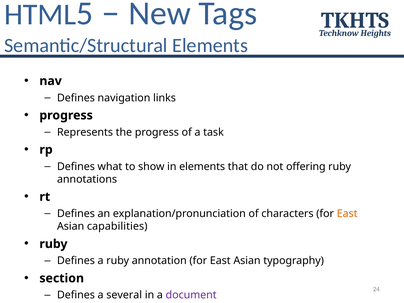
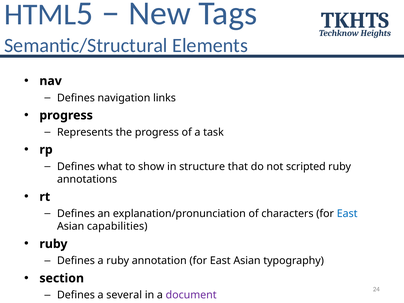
in elements: elements -> structure
offering: offering -> scripted
East at (347, 214) colour: orange -> blue
